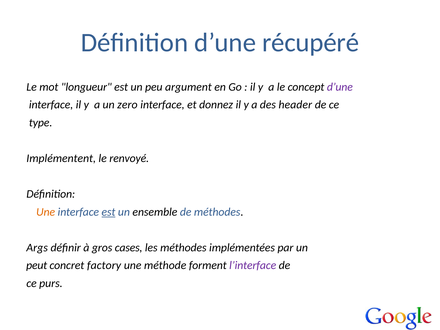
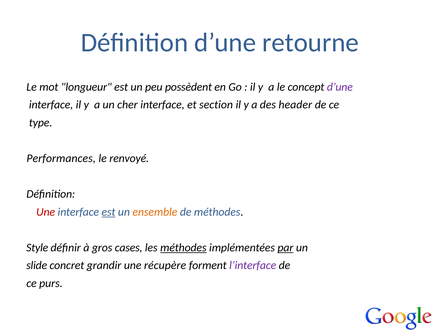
récupéré: récupéré -> retourne
argument: argument -> possèdent
zero: zero -> cher
donnez: donnez -> section
Implémentent: Implémentent -> Performances
Une at (46, 212) colour: orange -> red
ensemble colour: black -> orange
Args: Args -> Style
méthodes at (183, 248) underline: none -> present
par underline: none -> present
peut: peut -> slide
factory: factory -> grandir
méthode: méthode -> récupère
